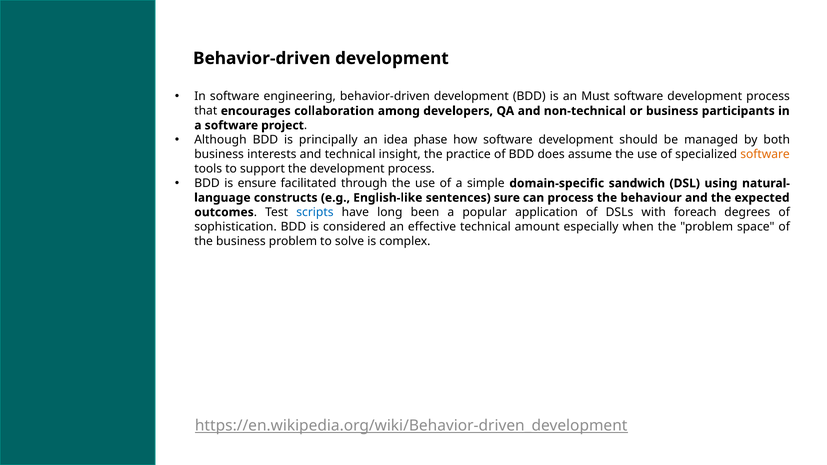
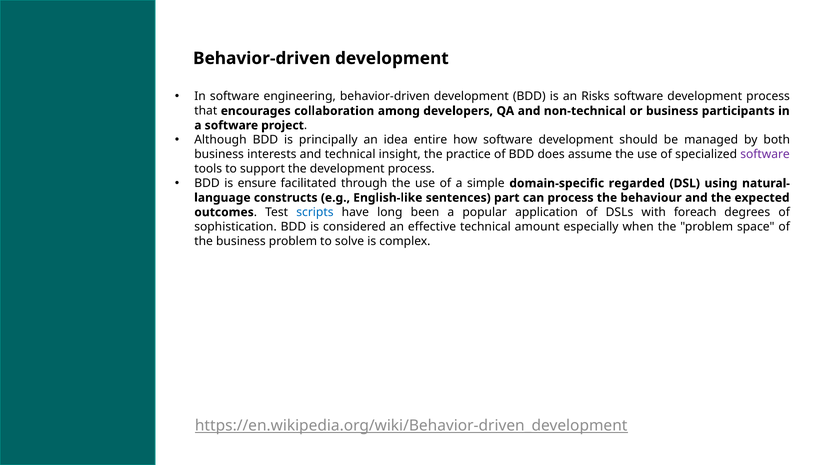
Must: Must -> Risks
phase: phase -> entire
software at (765, 154) colour: orange -> purple
sandwich: sandwich -> regarded
sure: sure -> part
